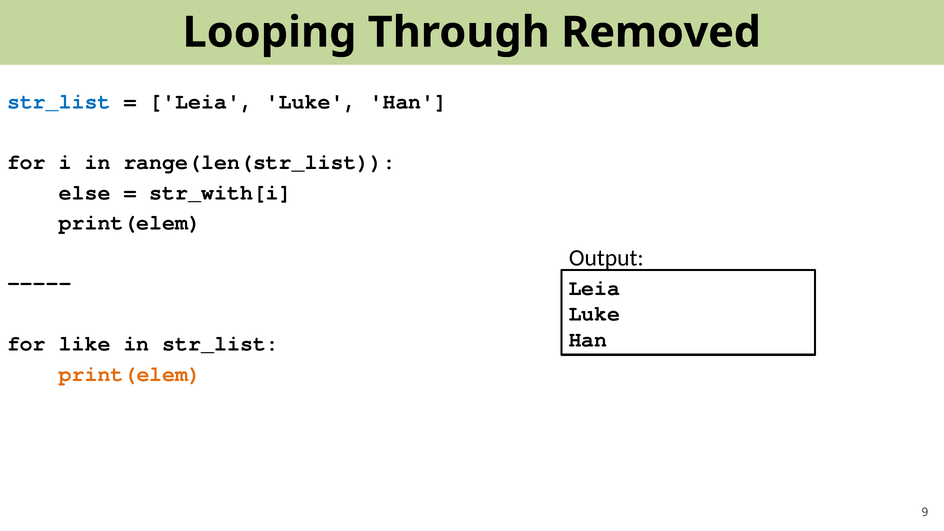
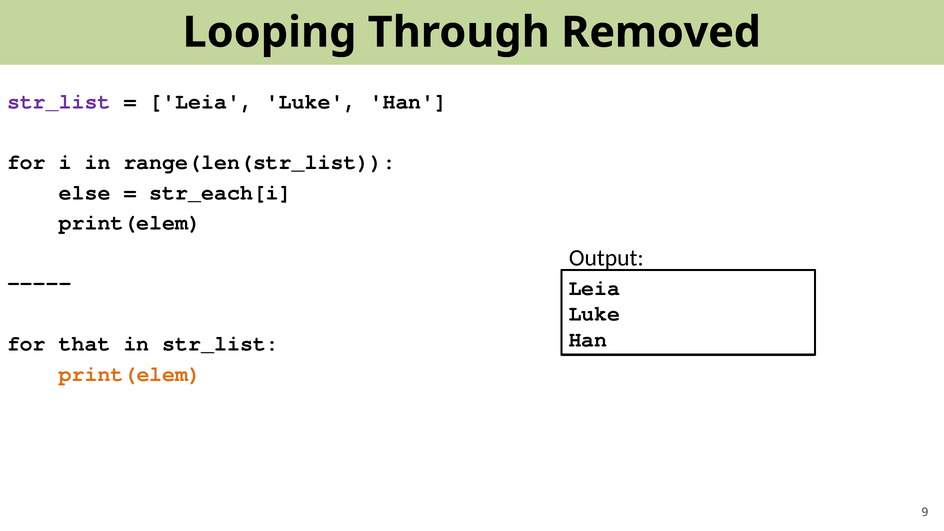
str_list at (59, 102) colour: blue -> purple
str_with[i: str_with[i -> str_each[i
like: like -> that
